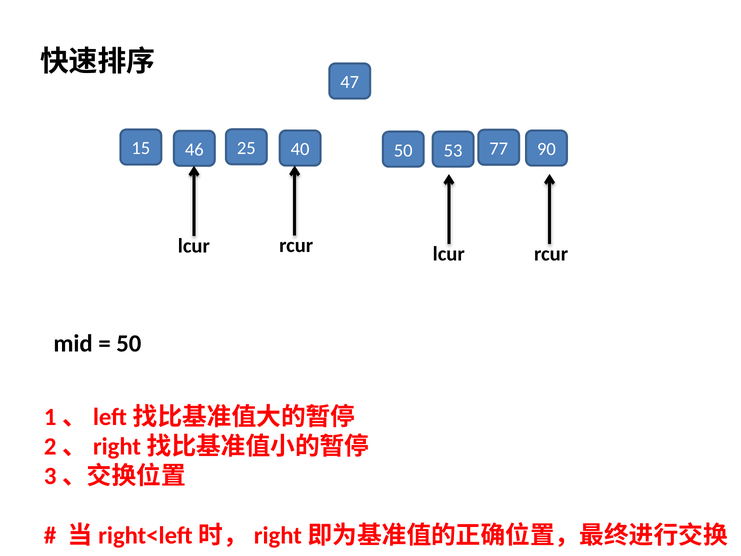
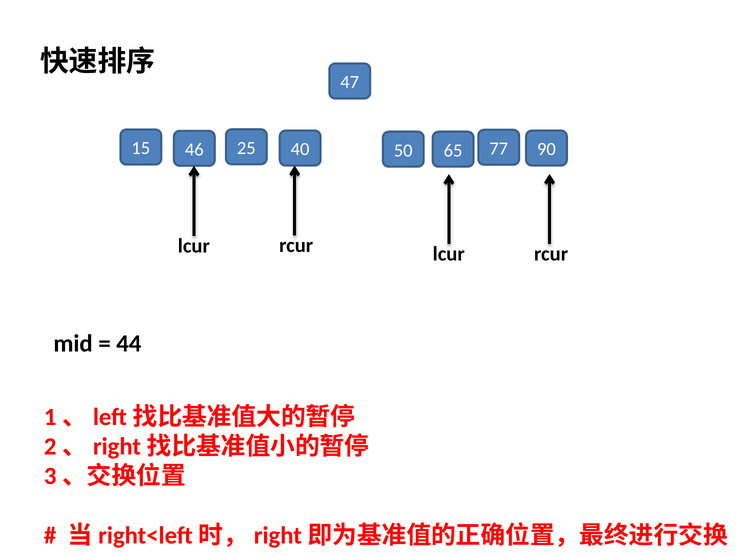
53: 53 -> 65
50 at (129, 344): 50 -> 44
